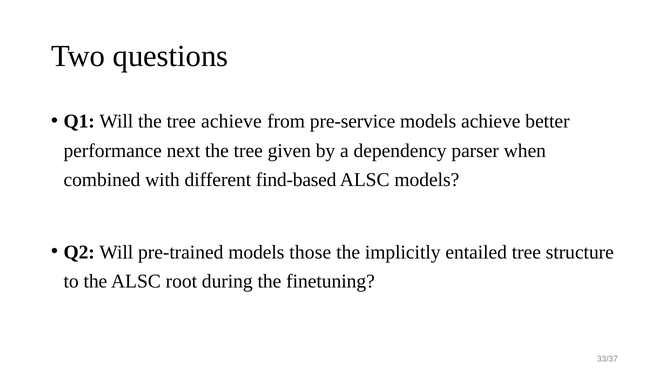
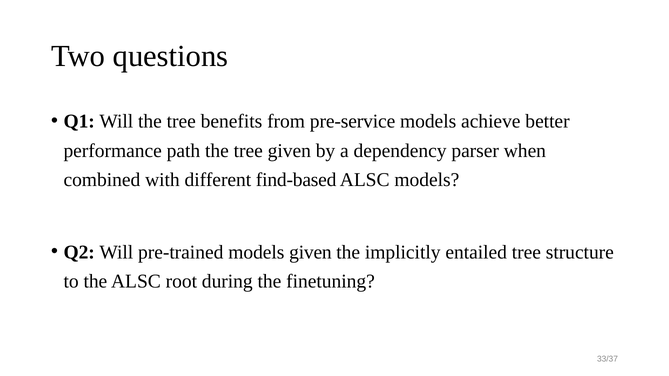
tree achieve: achieve -> benefits
next: next -> path
models those: those -> given
